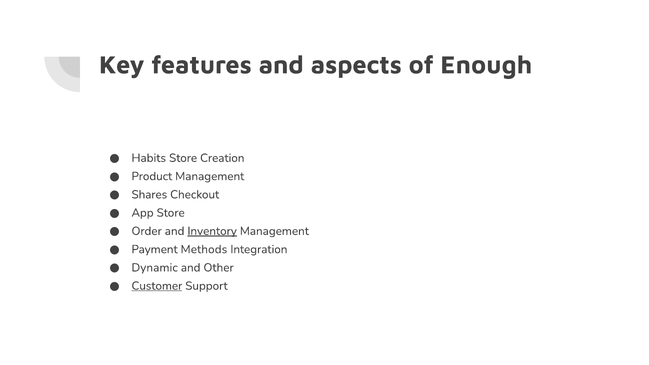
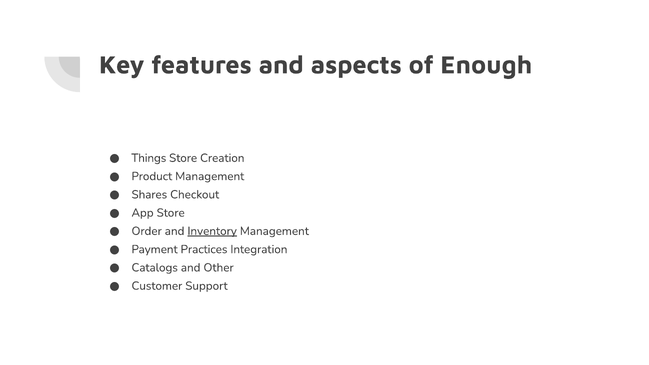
Habits: Habits -> Things
Methods: Methods -> Practices
Dynamic: Dynamic -> Catalogs
Customer underline: present -> none
